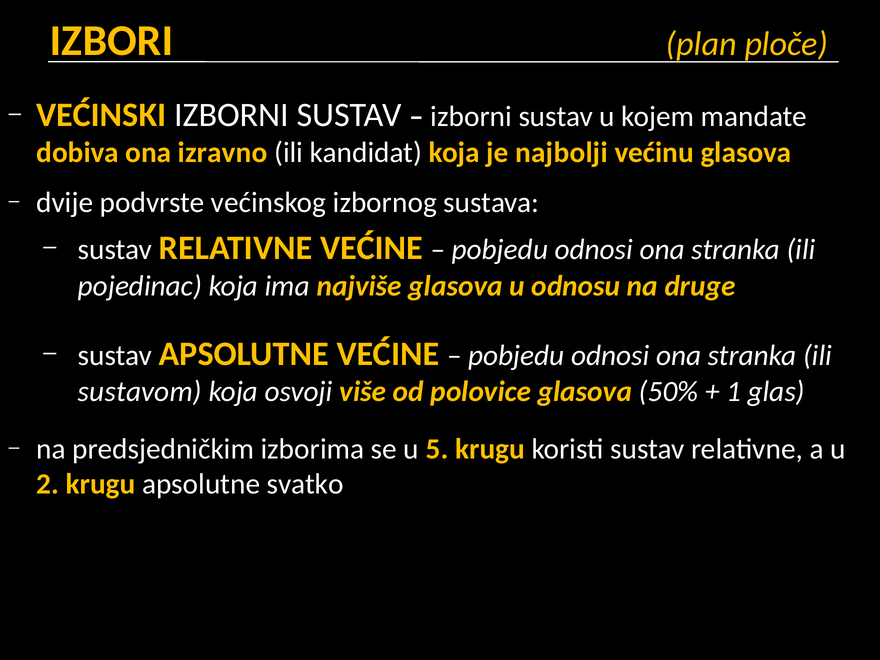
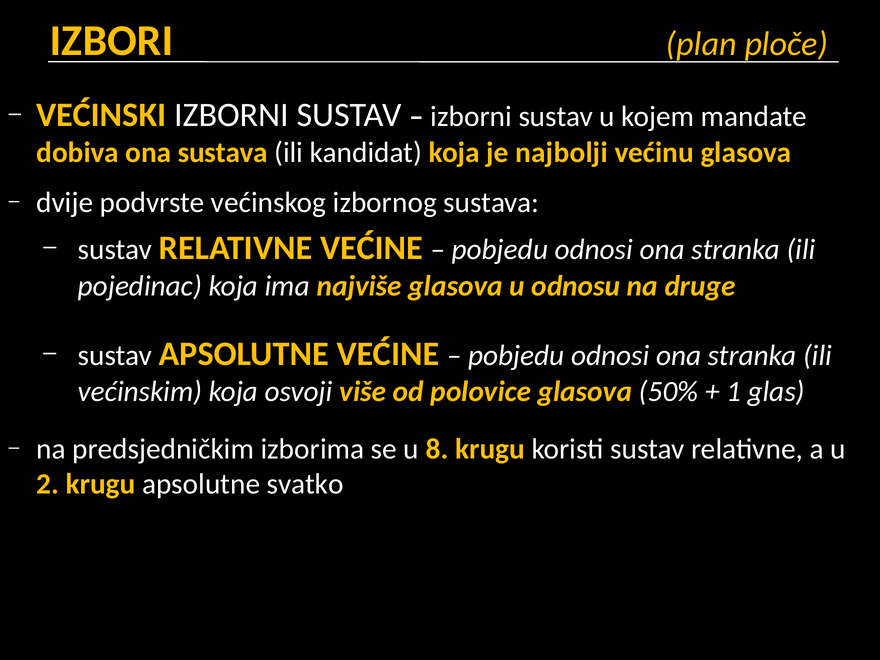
ona izravno: izravno -> sustava
sustavom: sustavom -> većinskim
5: 5 -> 8
